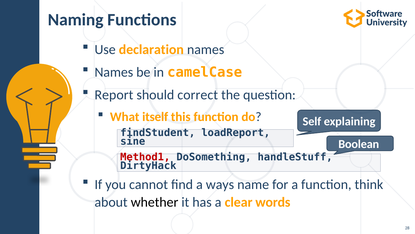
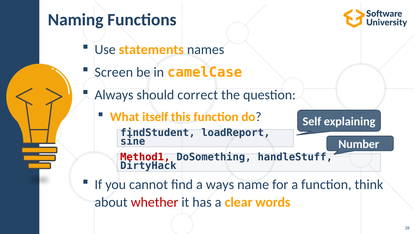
declaration: declaration -> statements
Names at (114, 72): Names -> Screen
Report: Report -> Always
Boolean: Boolean -> Number
whether colour: black -> red
